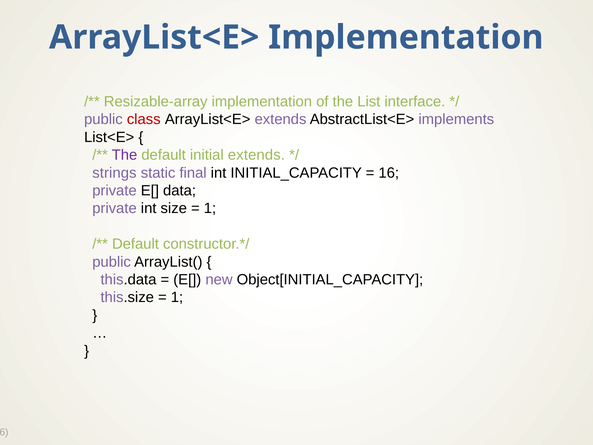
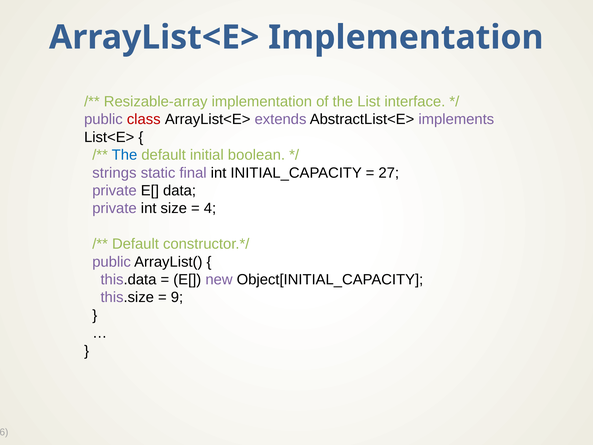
The at (125, 155) colour: purple -> blue
initial extends: extends -> boolean
16: 16 -> 27
1 at (210, 208): 1 -> 4
1 at (177, 297): 1 -> 9
